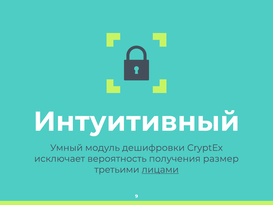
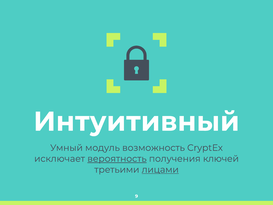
дешифровки: дешифровки -> возможность
вероятность underline: none -> present
размер: размер -> ключей
